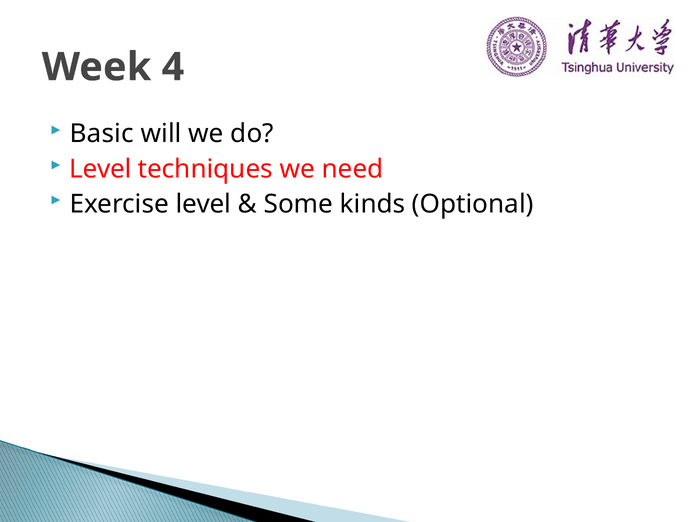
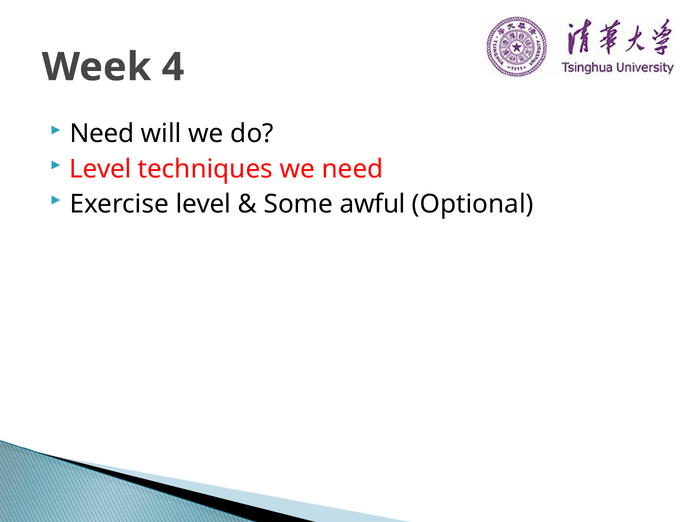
Basic at (102, 134): Basic -> Need
kinds: kinds -> awful
